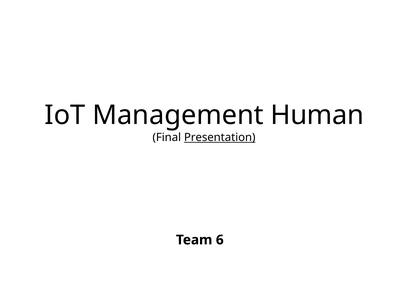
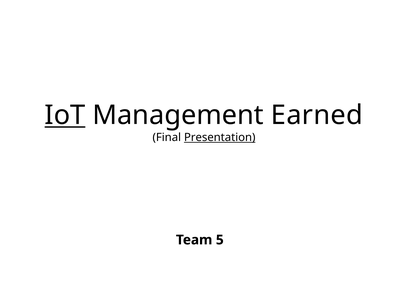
IoT underline: none -> present
Human: Human -> Earned
6: 6 -> 5
